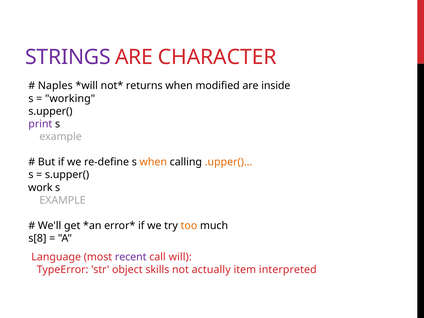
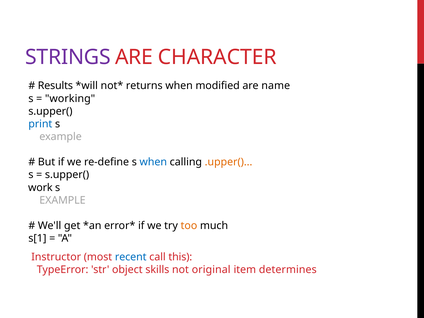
Naples: Naples -> Results
inside: inside -> name
print colour: purple -> blue
when at (153, 162) colour: orange -> blue
s[8: s[8 -> s[1
Language: Language -> Instructor
recent colour: purple -> blue
will: will -> this
actually: actually -> original
interpreted: interpreted -> determines
